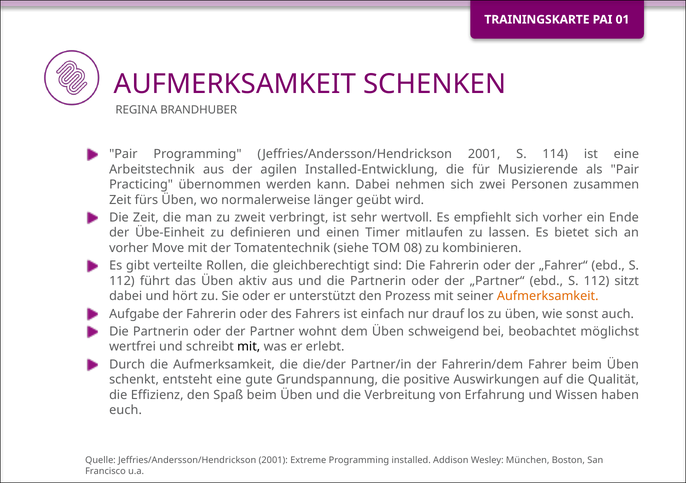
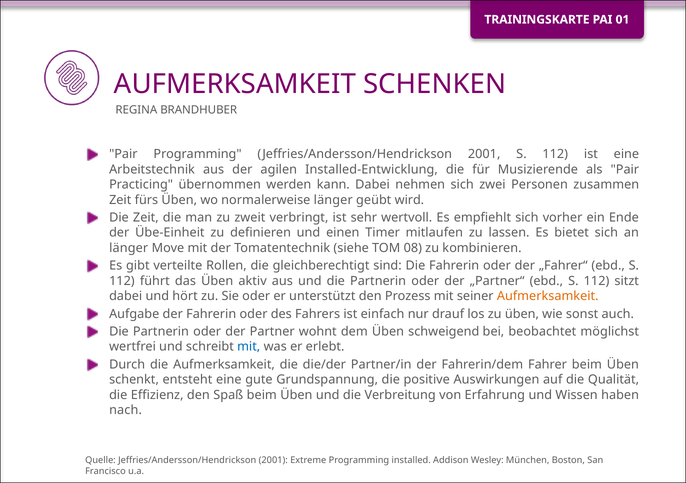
2001 S 114: 114 -> 112
vorher at (129, 248): vorher -> länger
mit at (249, 347) colour: black -> blue
euch: euch -> nach
